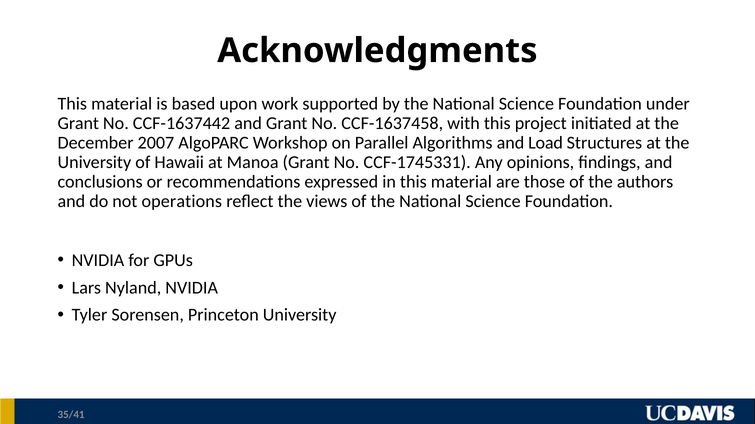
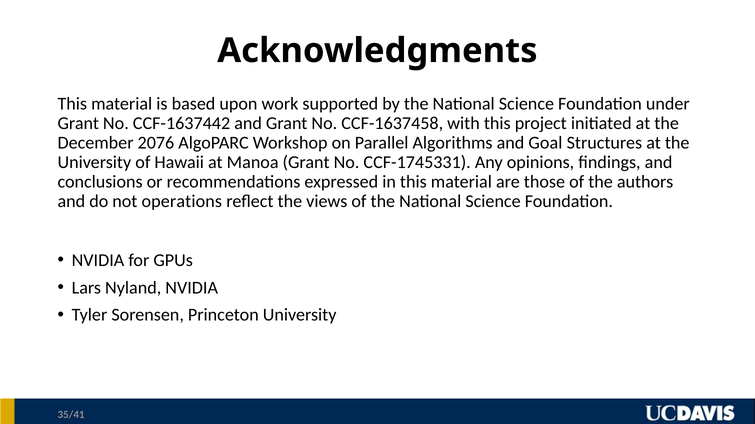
2007: 2007 -> 2076
Load: Load -> Goal
